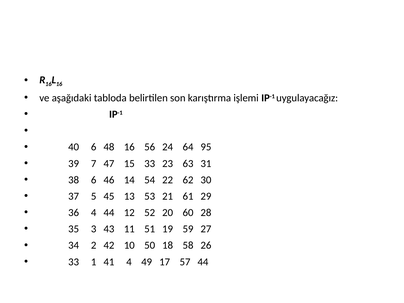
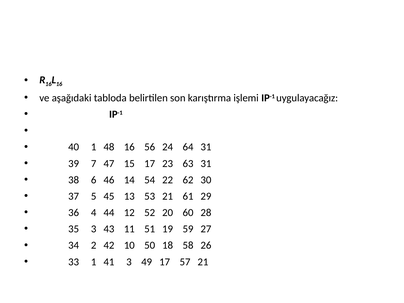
40 6: 6 -> 1
64 95: 95 -> 31
15 33: 33 -> 17
41 4: 4 -> 3
57 44: 44 -> 21
